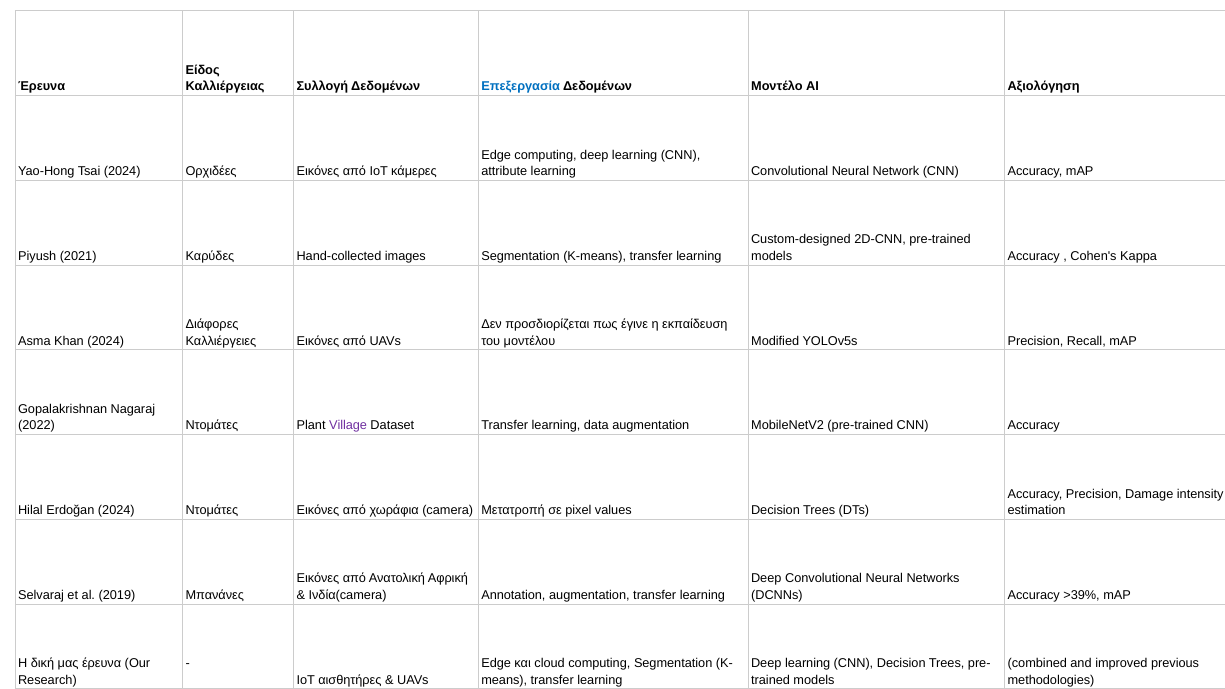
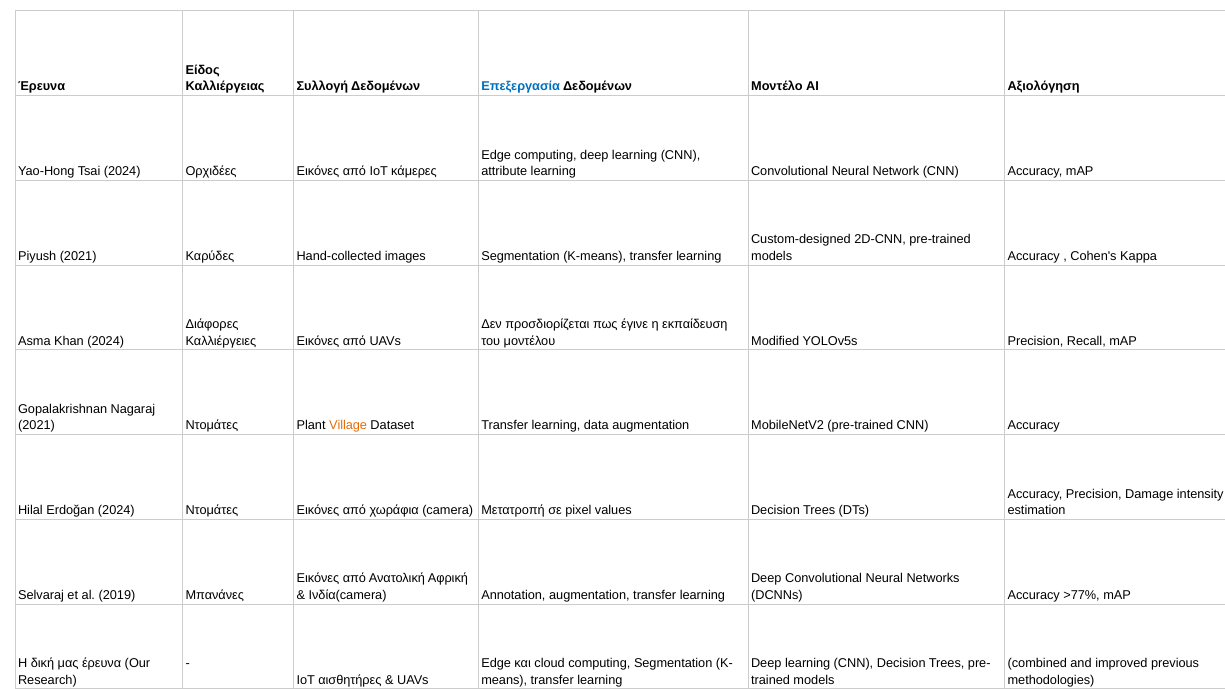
2022 at (37, 426): 2022 -> 2021
Village colour: purple -> orange
>39%: >39% -> >77%
